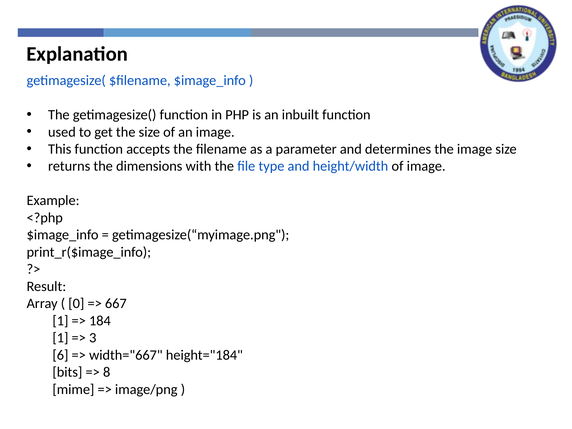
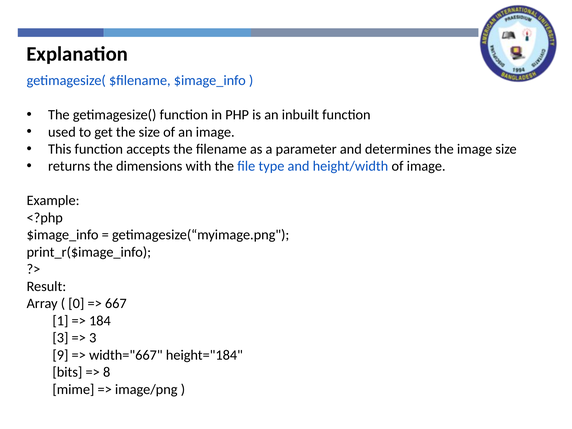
1 at (60, 338): 1 -> 3
6: 6 -> 9
